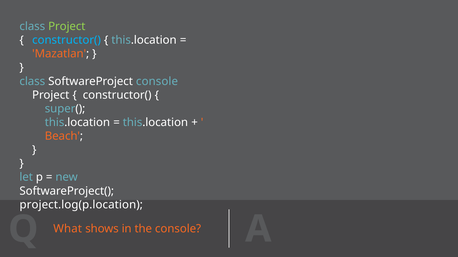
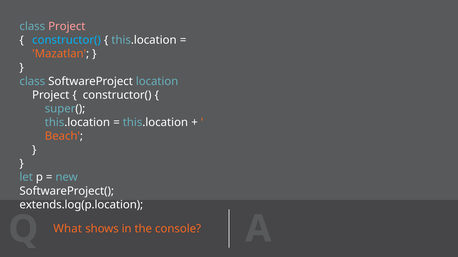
Project at (67, 26) colour: light green -> pink
SoftwareProject console: console -> location
project.log(p.location: project.log(p.location -> extends.log(p.location
